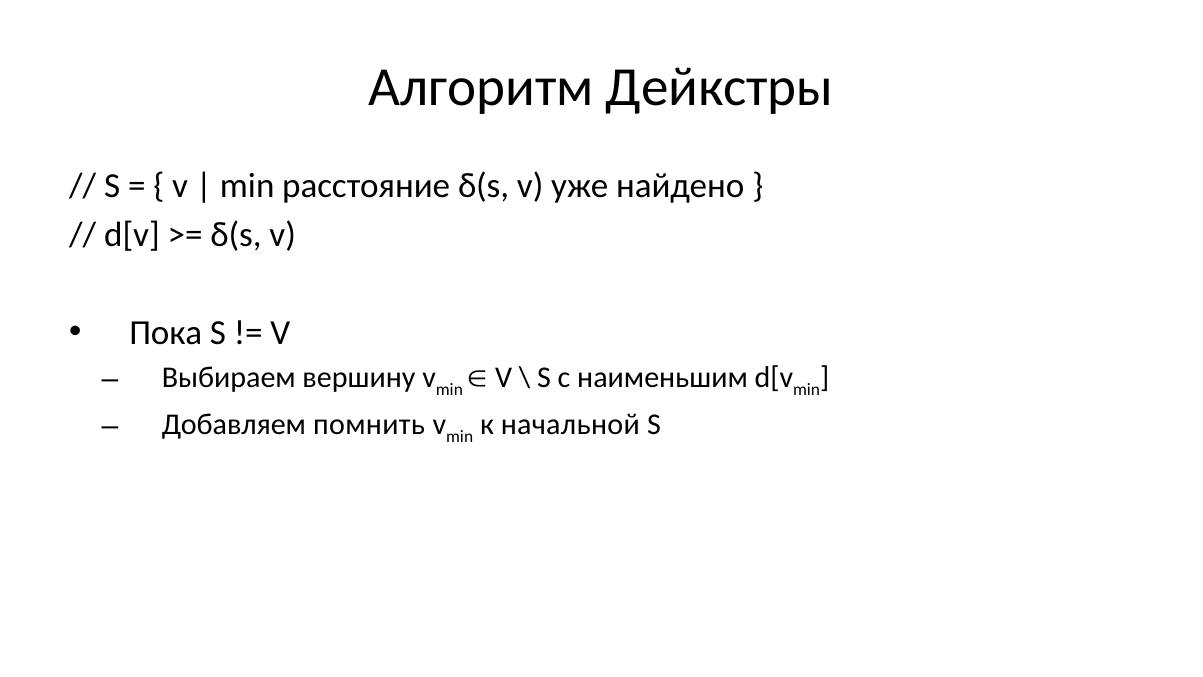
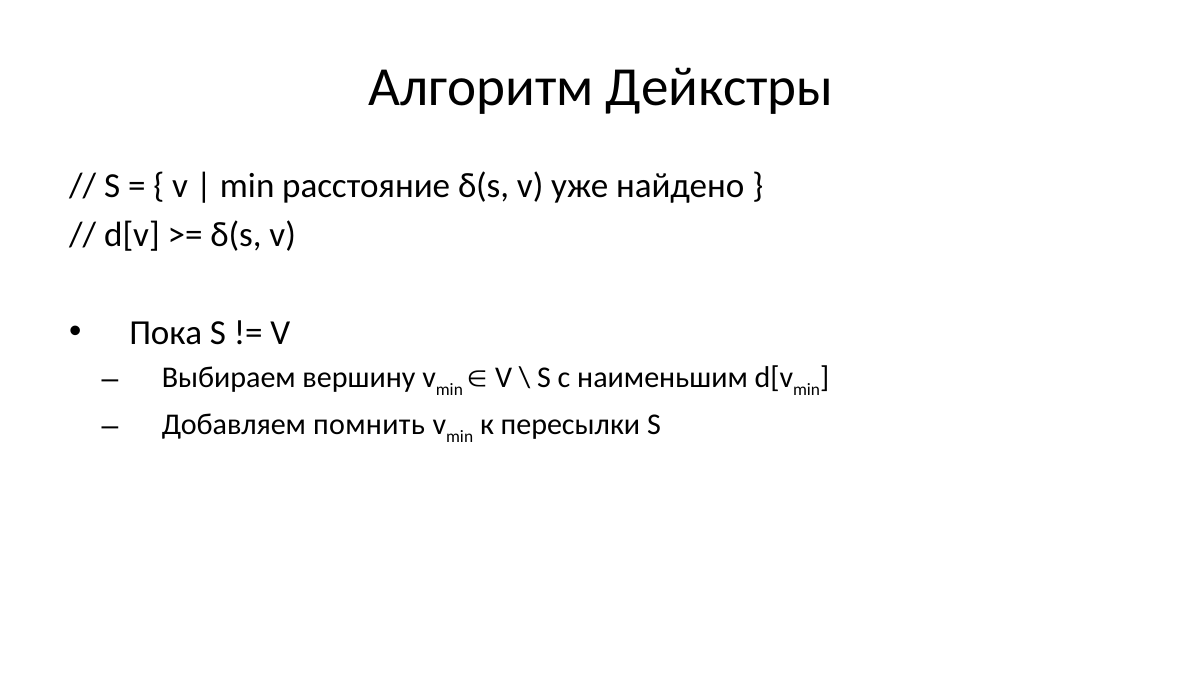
начальной: начальной -> пересылки
